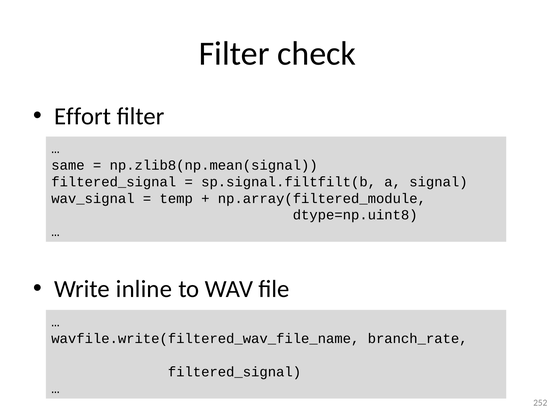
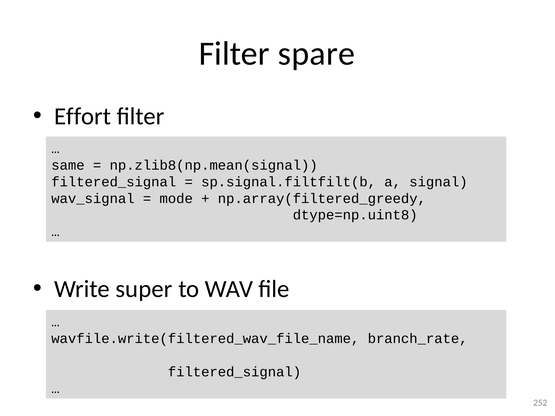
check: check -> spare
temp: temp -> mode
np.array(filtered_module: np.array(filtered_module -> np.array(filtered_greedy
inline: inline -> super
